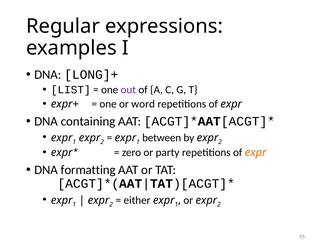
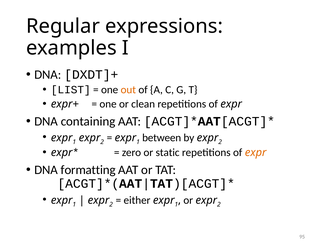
LONG]+: LONG]+ -> DXDT]+
out colour: purple -> orange
word: word -> clean
party: party -> static
